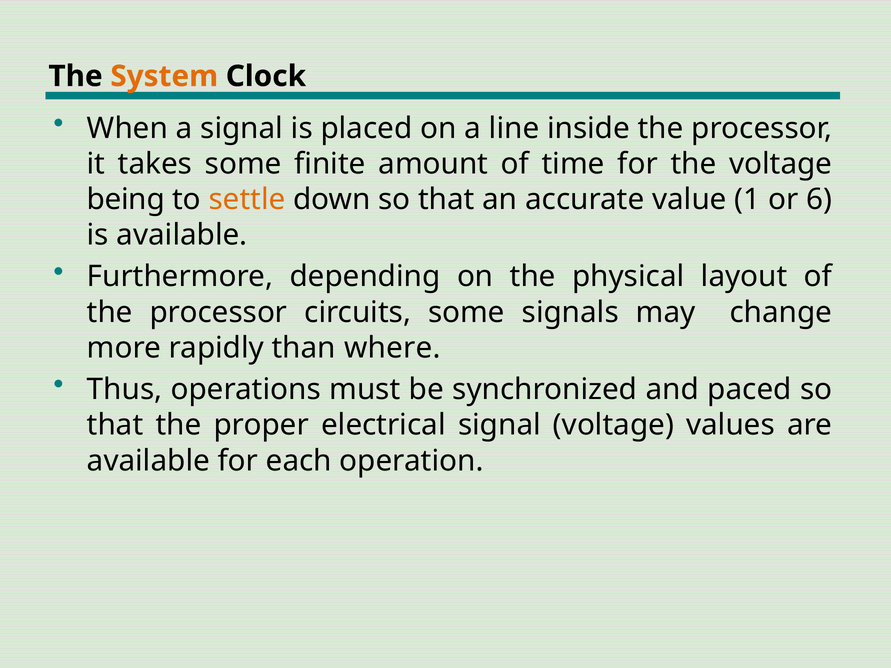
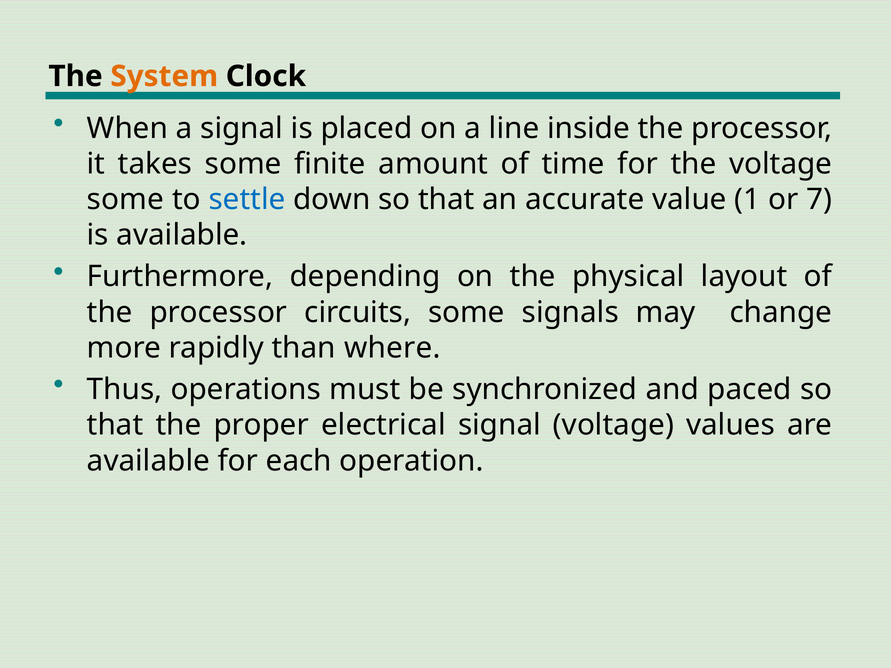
being at (126, 200): being -> some
settle colour: orange -> blue
6: 6 -> 7
